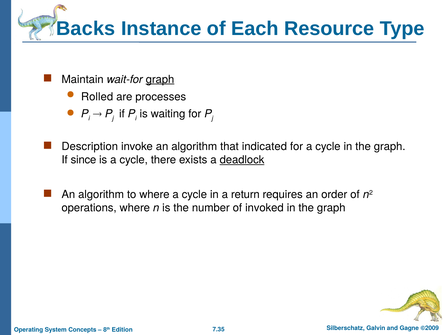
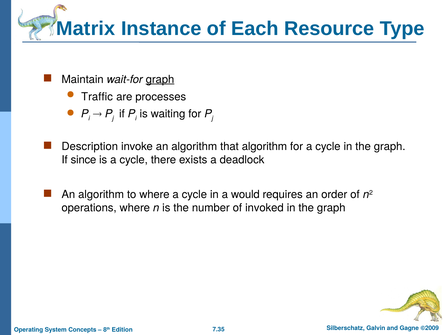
Backs: Backs -> Matrix
Rolled: Rolled -> Traffic
that indicated: indicated -> algorithm
deadlock underline: present -> none
return: return -> would
